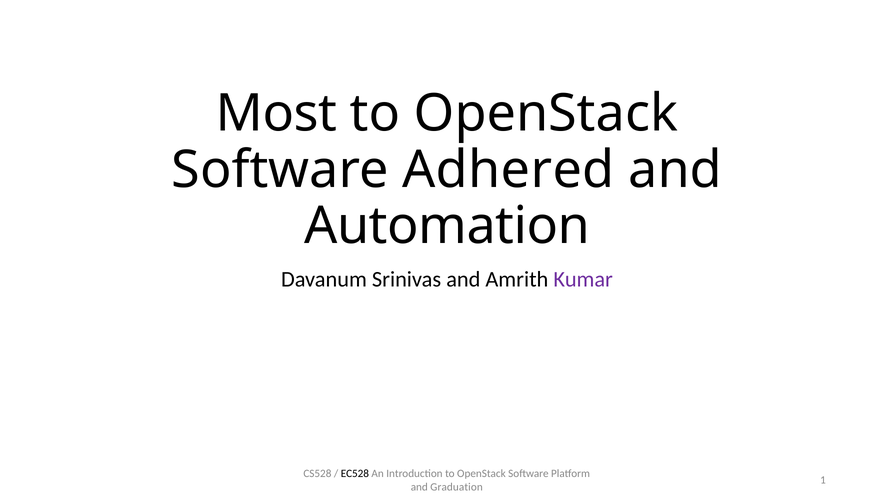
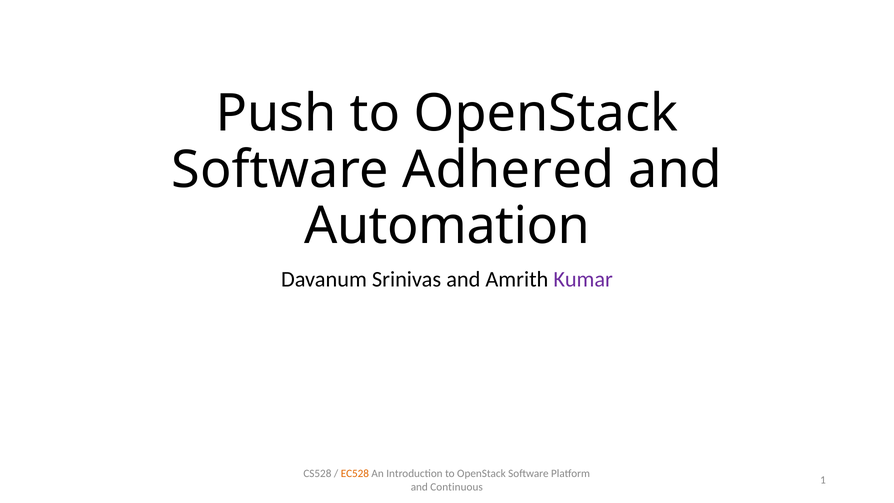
Most: Most -> Push
EC528 colour: black -> orange
Graduation: Graduation -> Continuous
